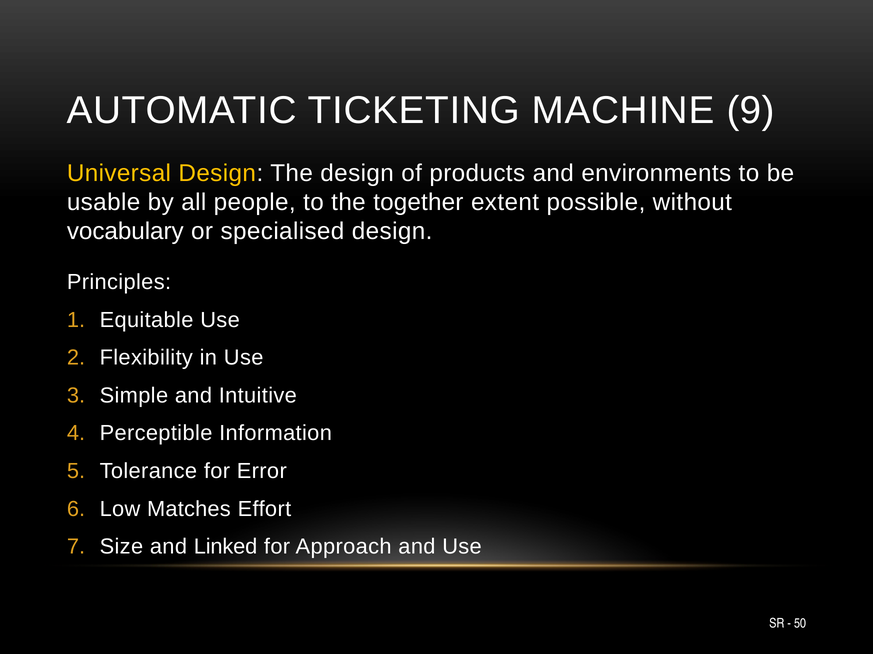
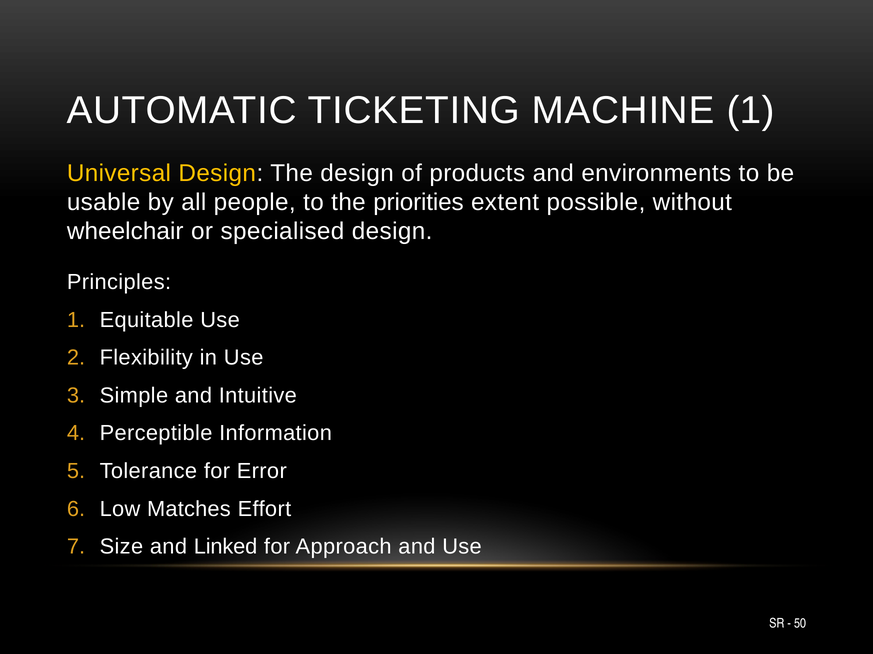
MACHINE 9: 9 -> 1
together: together -> priorities
vocabulary: vocabulary -> wheelchair
